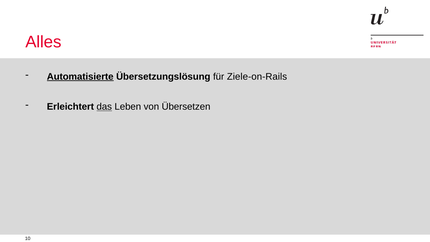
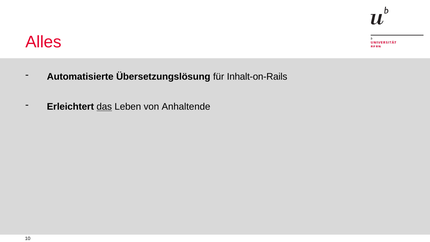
Automatisierte underline: present -> none
Ziele-on-Rails: Ziele-on-Rails -> Inhalt-on-Rails
Übersetzen: Übersetzen -> Anhaltende
